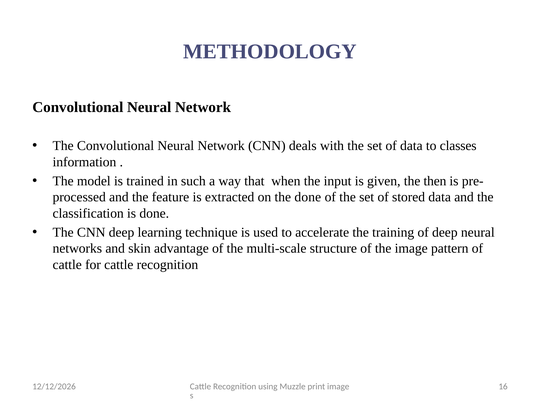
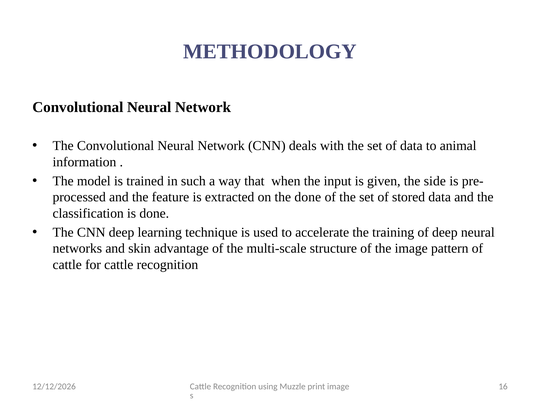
classes: classes -> animal
then: then -> side
